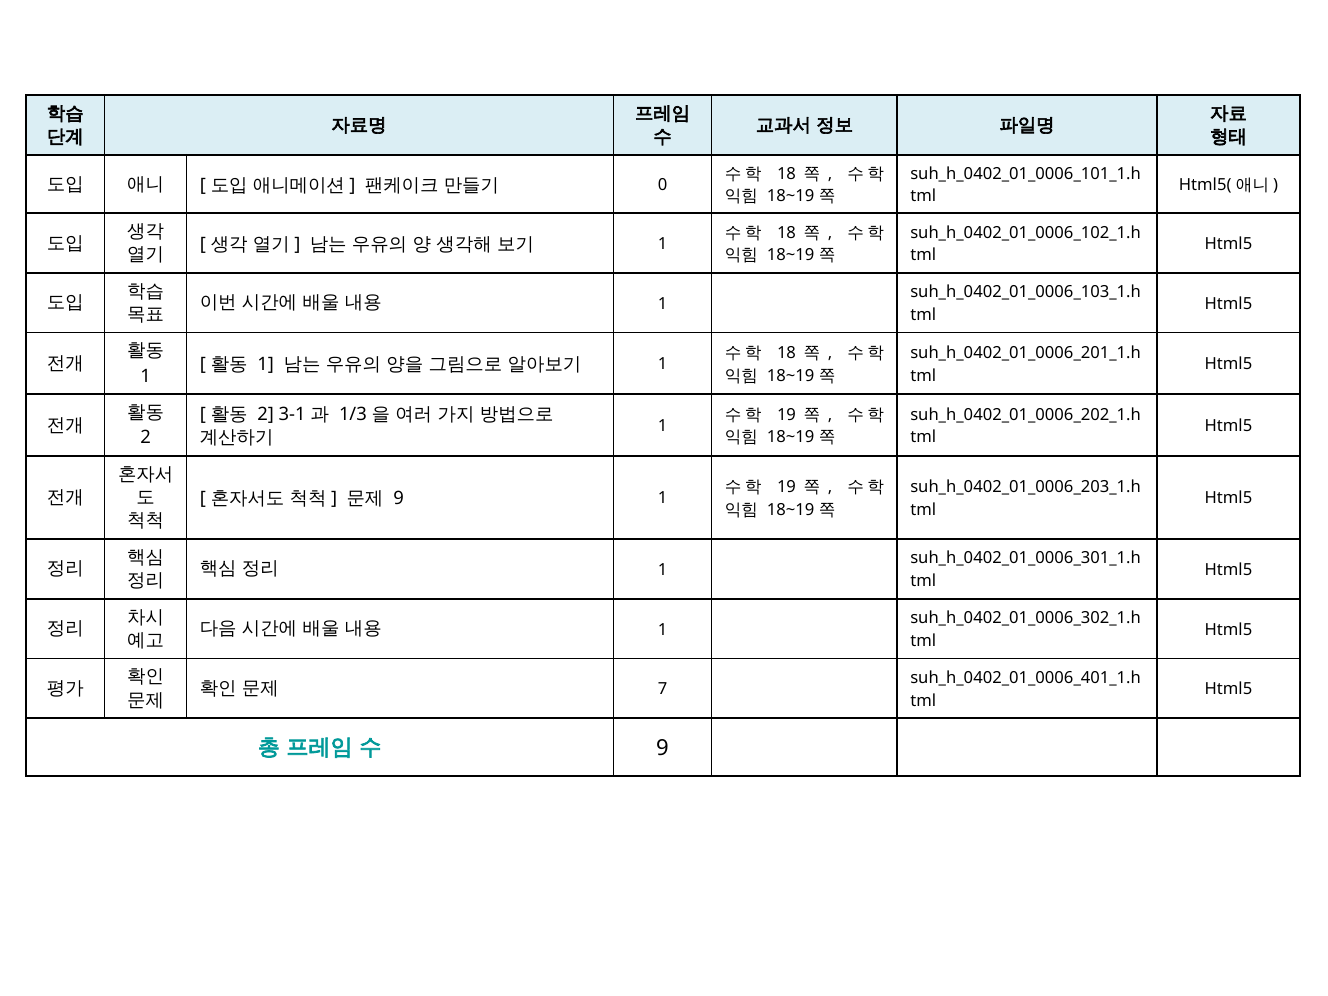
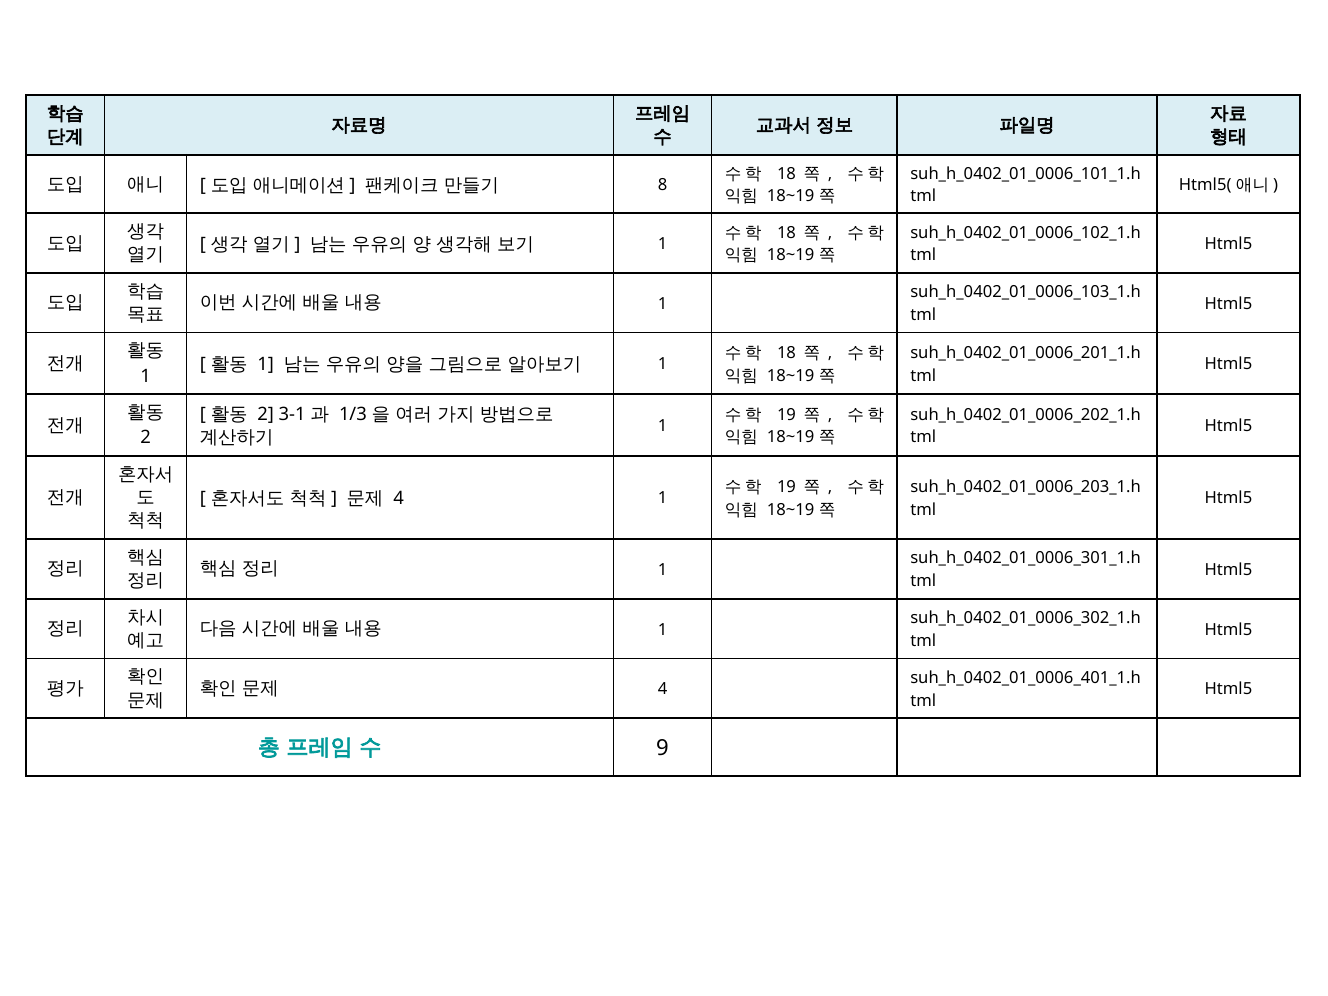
0: 0 -> 8
9 at (399, 498): 9 -> 4
7 at (663, 689): 7 -> 4
